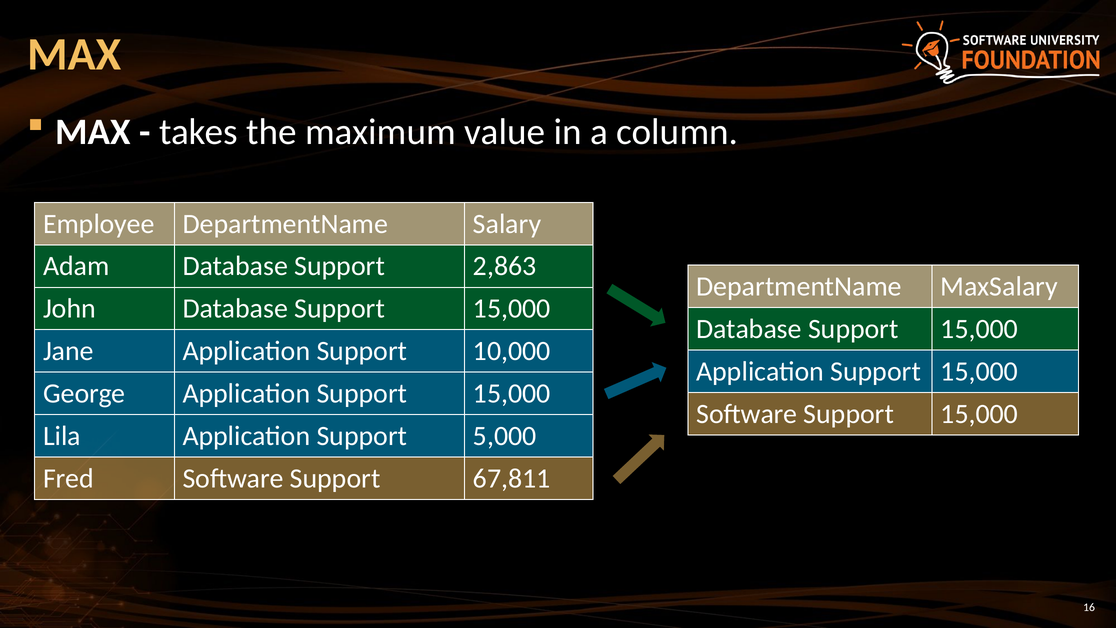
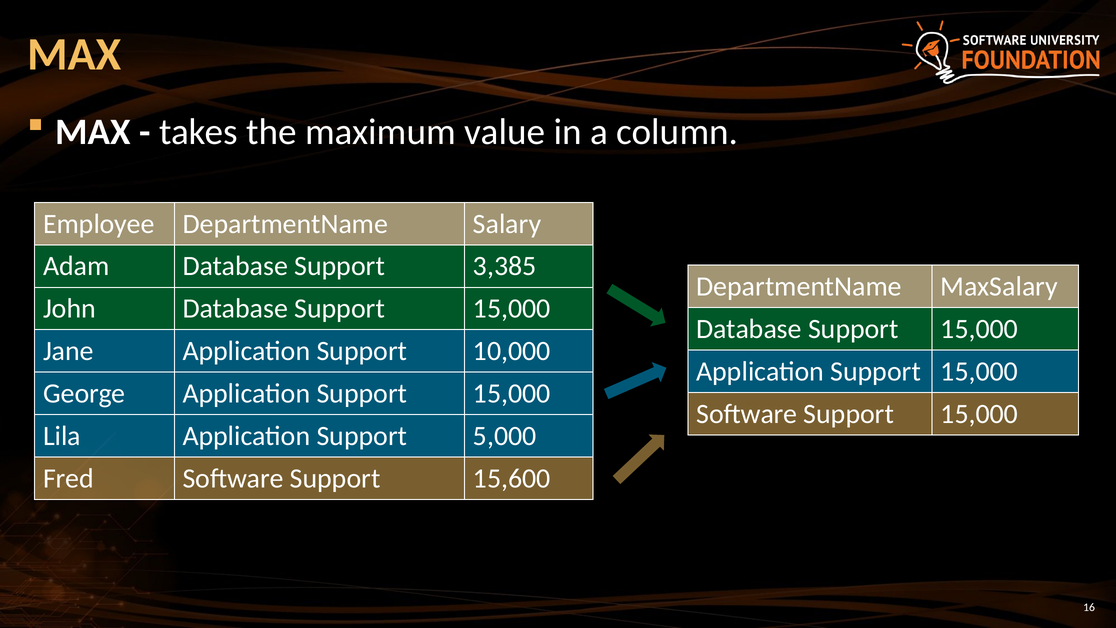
2,863: 2,863 -> 3,385
67,811: 67,811 -> 15,600
